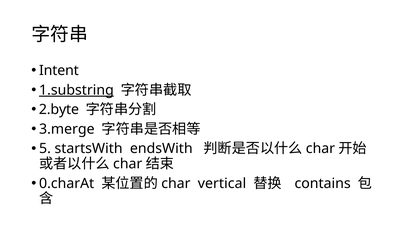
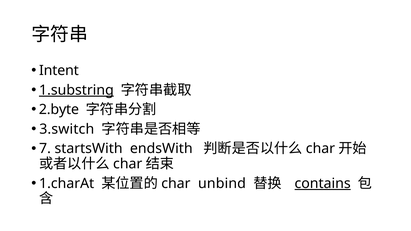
3.merge: 3.merge -> 3.switch
5: 5 -> 7
0.charAt: 0.charAt -> 1.charAt
vertical: vertical -> unbind
contains underline: none -> present
